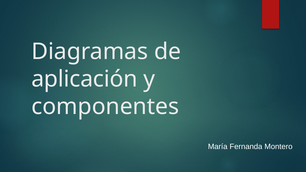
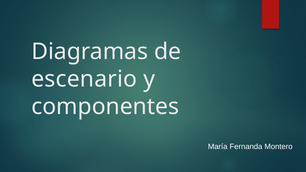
aplicación: aplicación -> escenario
